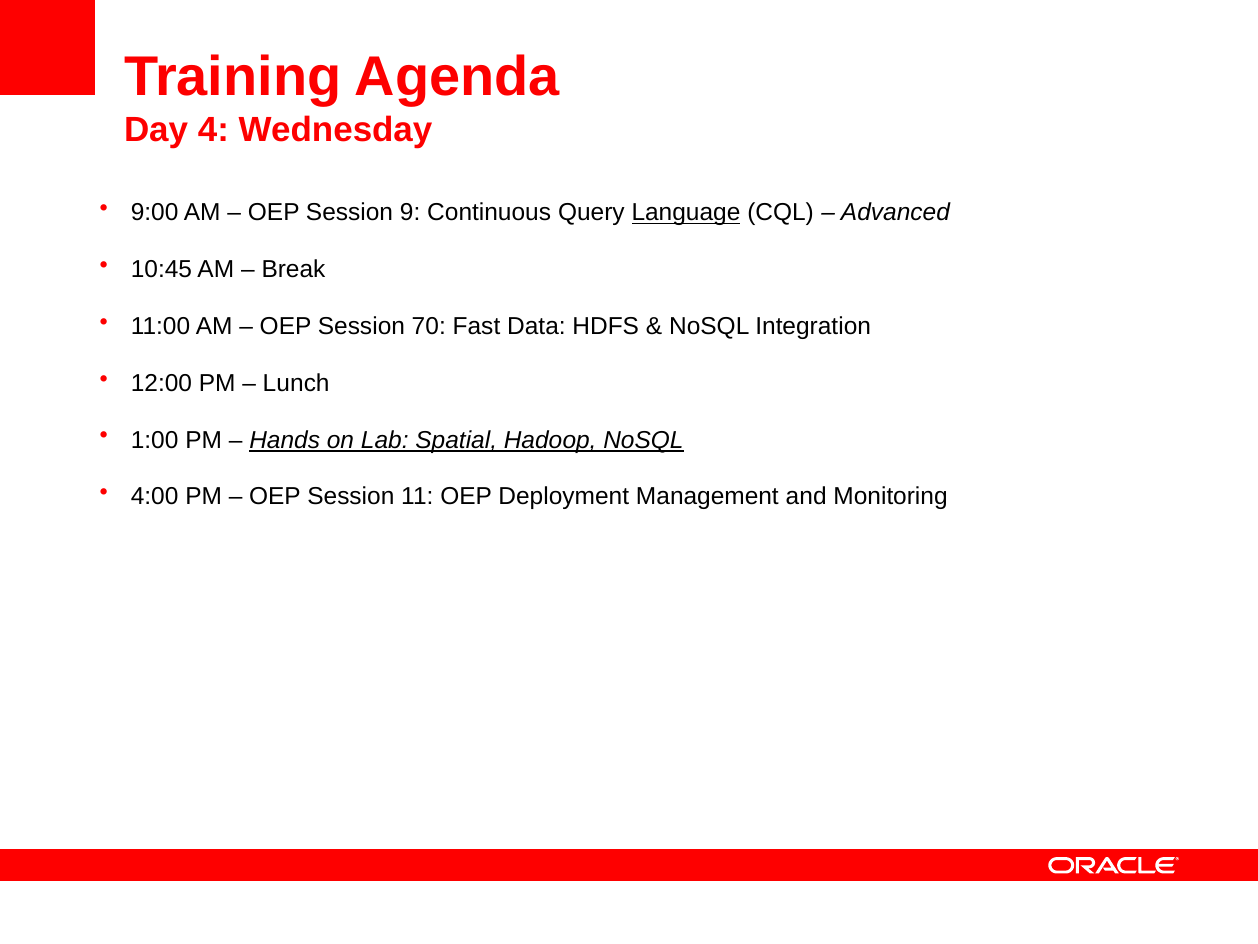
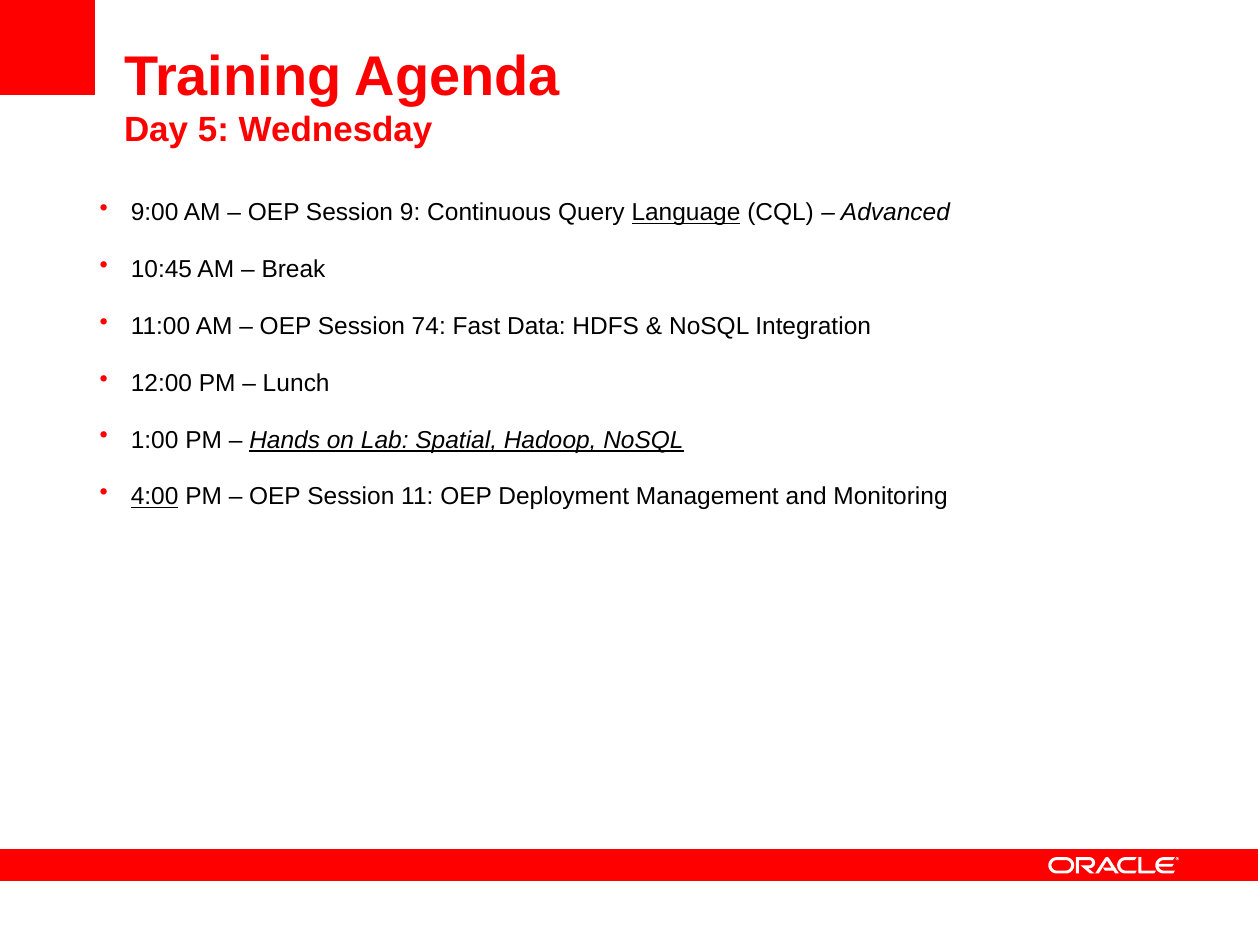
4: 4 -> 5
70: 70 -> 74
4:00 underline: none -> present
